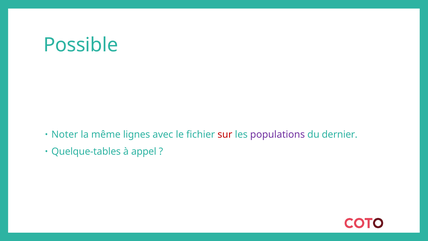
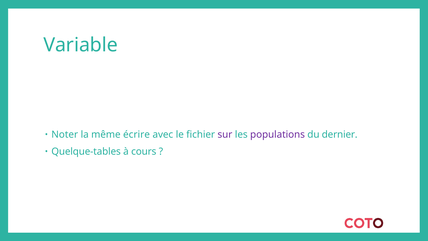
Possible: Possible -> Variable
lignes: lignes -> écrire
sur colour: red -> purple
appel: appel -> cours
